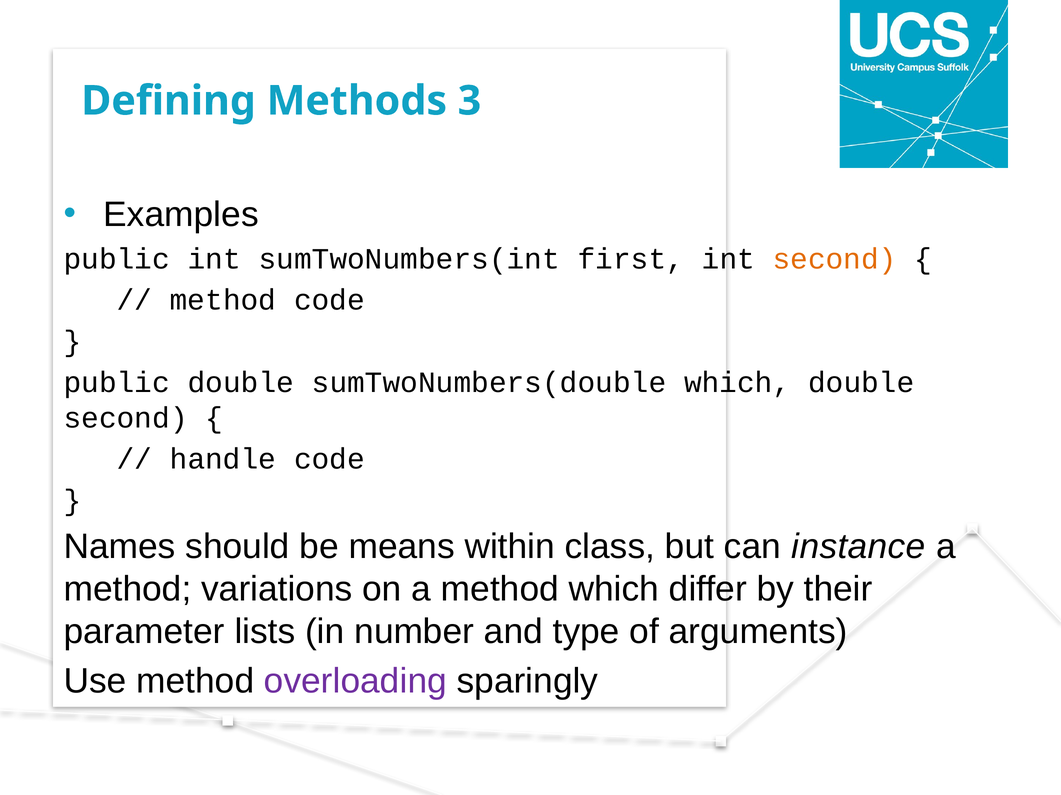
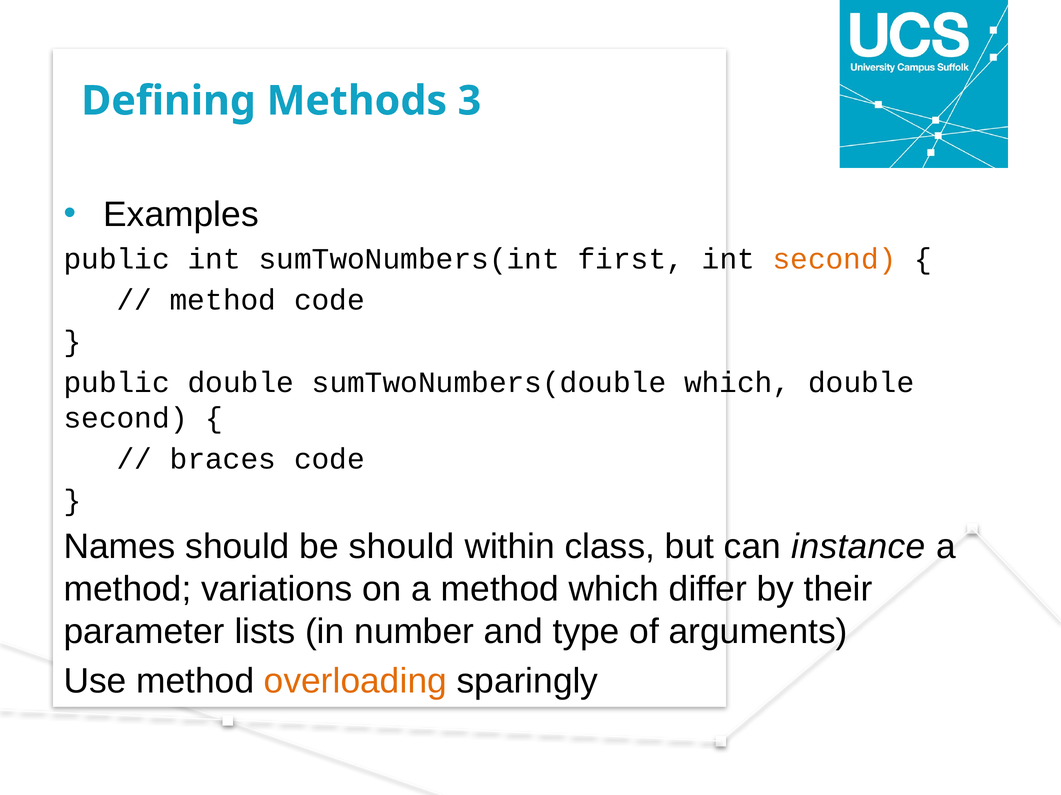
handle: handle -> braces
be means: means -> should
overloading colour: purple -> orange
